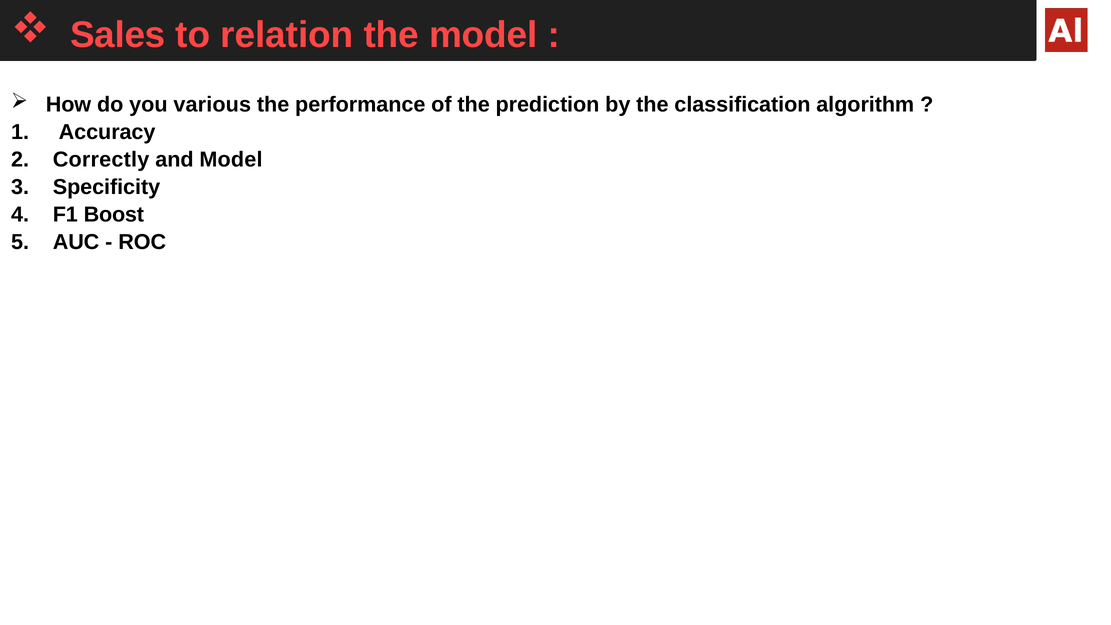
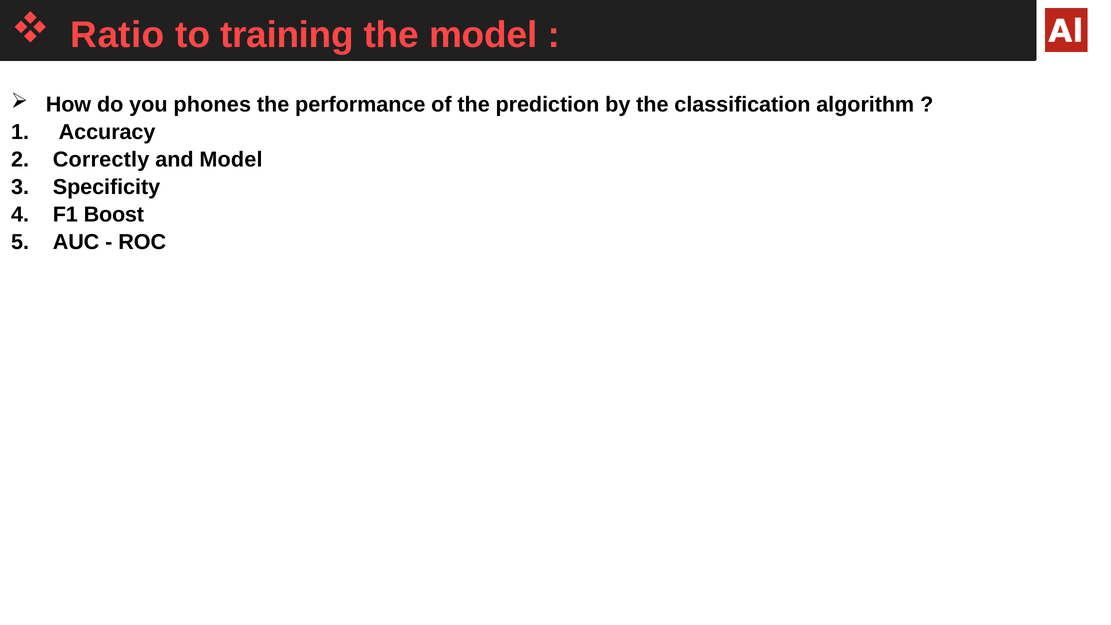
Sales: Sales -> Ratio
relation: relation -> training
various: various -> phones
